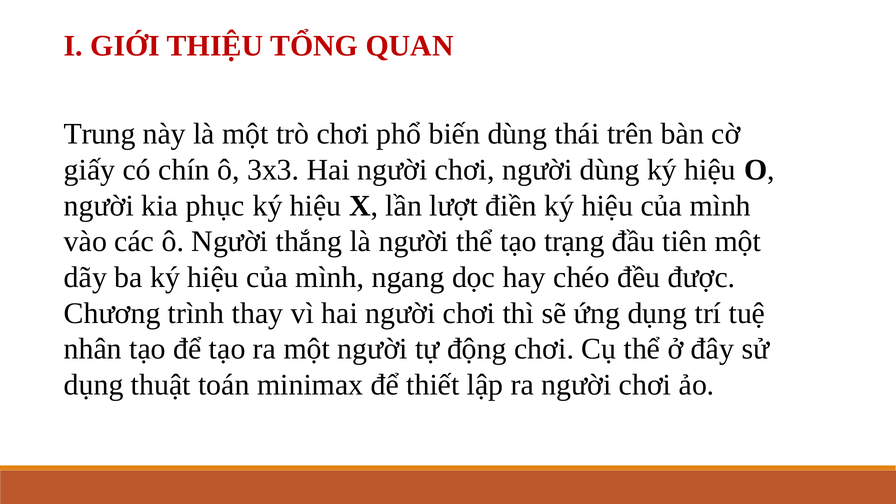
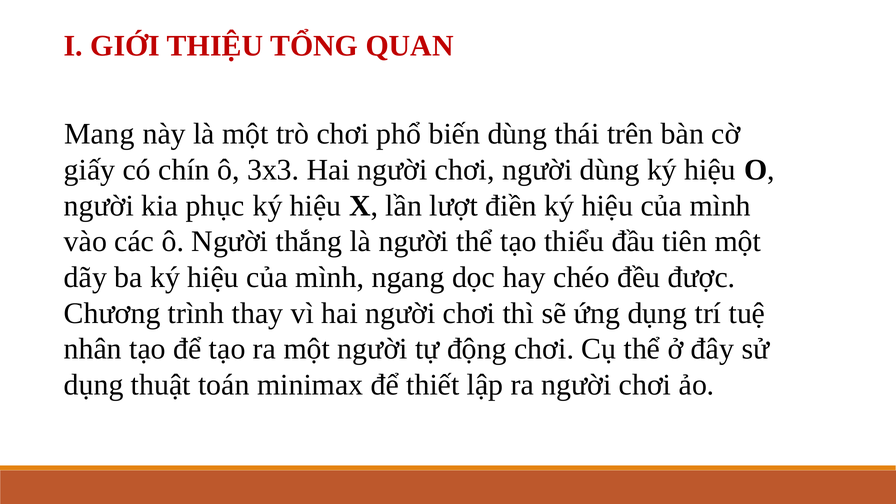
Trung: Trung -> Mang
trạng: trạng -> thiểu
